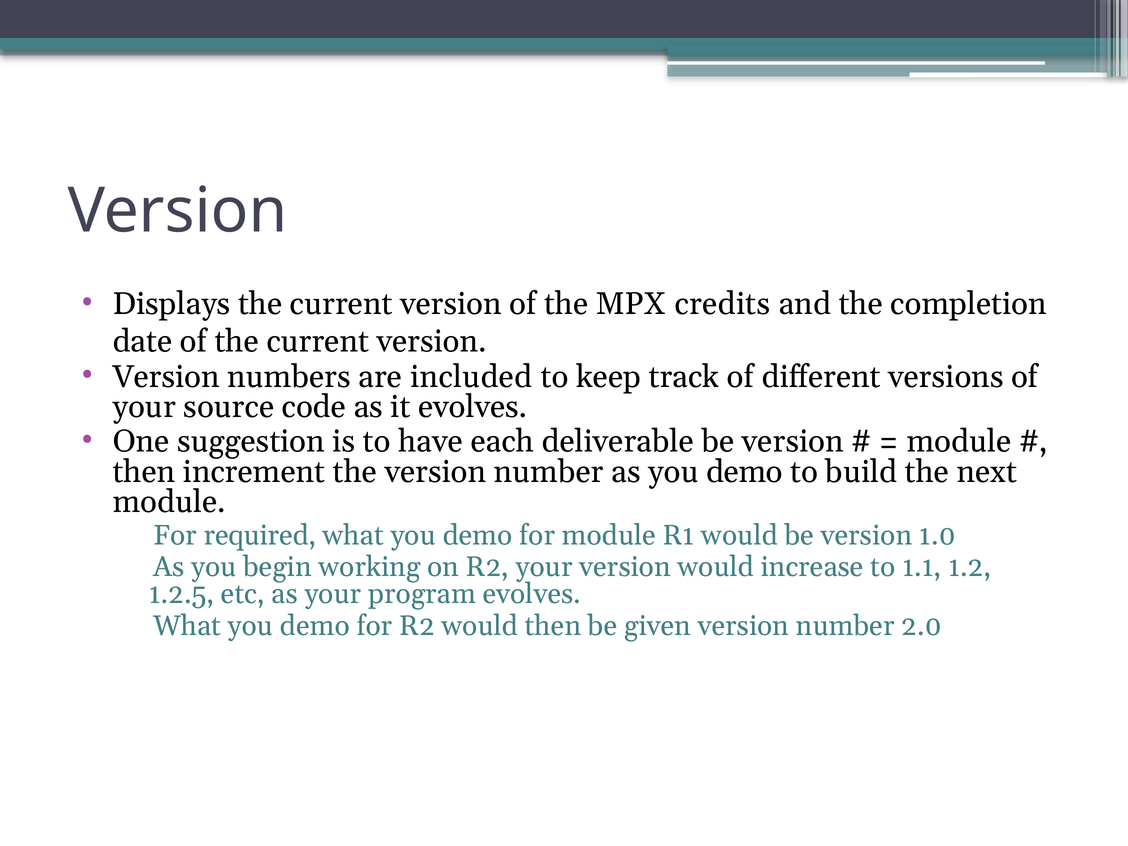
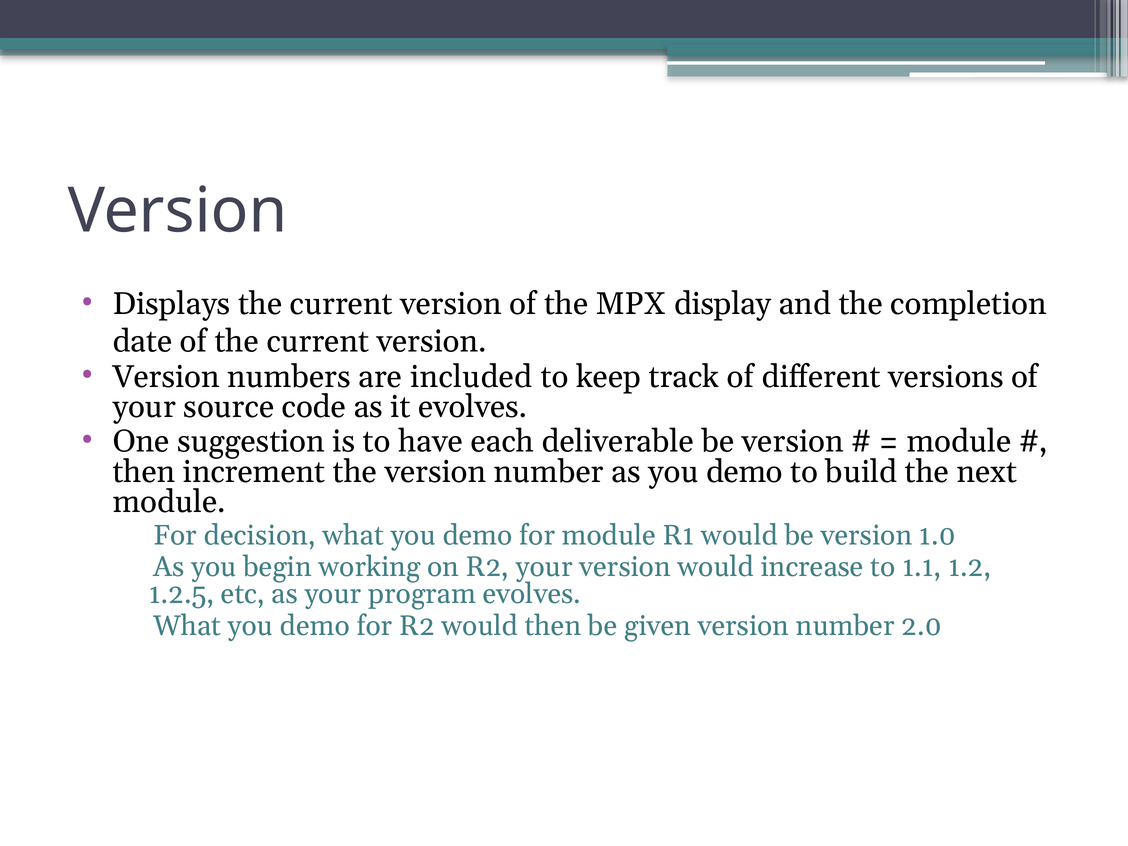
credits: credits -> display
required: required -> decision
